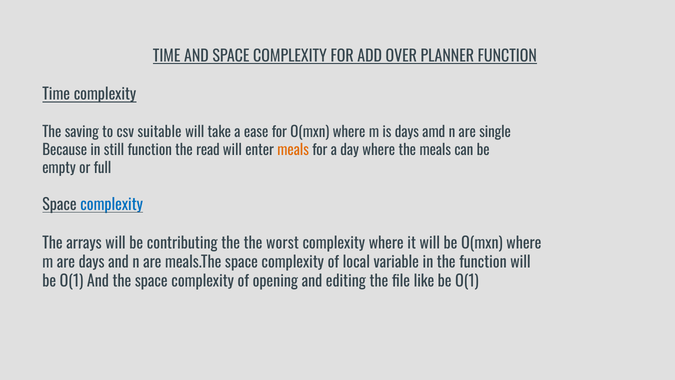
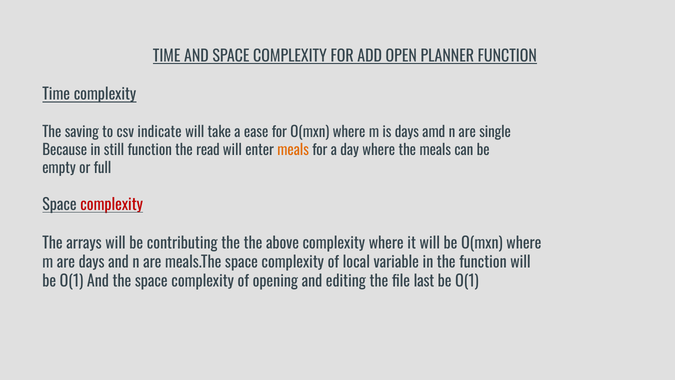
OVER: OVER -> OPEN
suitable: suitable -> indicate
complexity at (112, 205) colour: blue -> red
worst: worst -> above
like: like -> last
